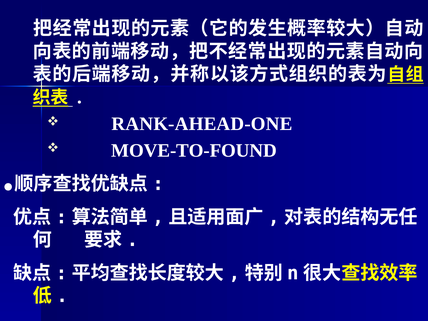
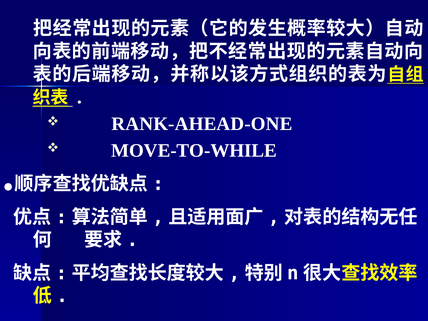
MOVE-TO-FOUND: MOVE-TO-FOUND -> MOVE-TO-WHILE
